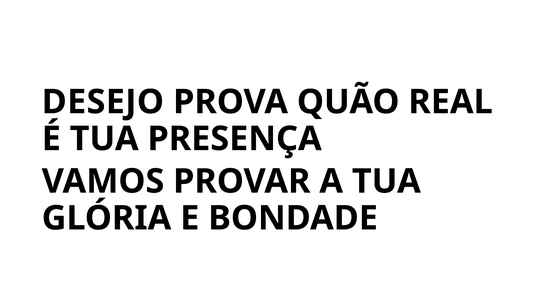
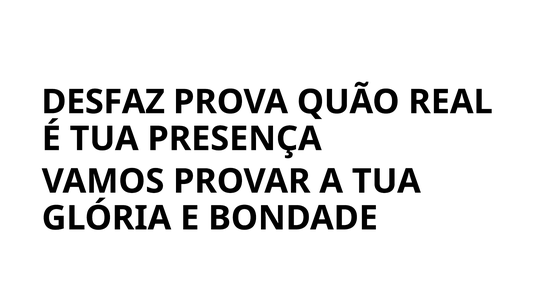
DESEJO: DESEJO -> DESFAZ
